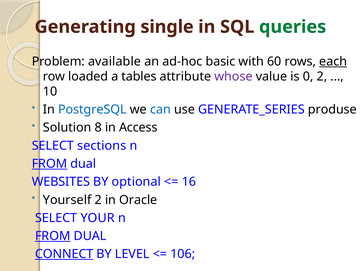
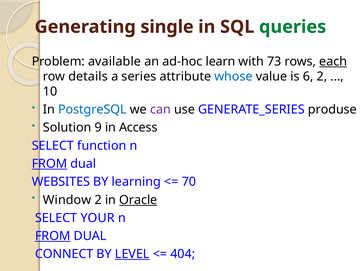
basic: basic -> learn
60: 60 -> 73
loaded: loaded -> details
tables: tables -> series
whose colour: purple -> blue
0: 0 -> 6
can colour: blue -> purple
8: 8 -> 9
sections: sections -> function
optional: optional -> learning
16: 16 -> 70
Yourself: Yourself -> Window
Oracle underline: none -> present
CONNECT underline: present -> none
LEVEL underline: none -> present
106: 106 -> 404
